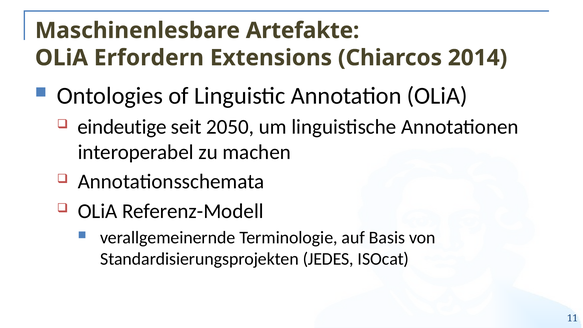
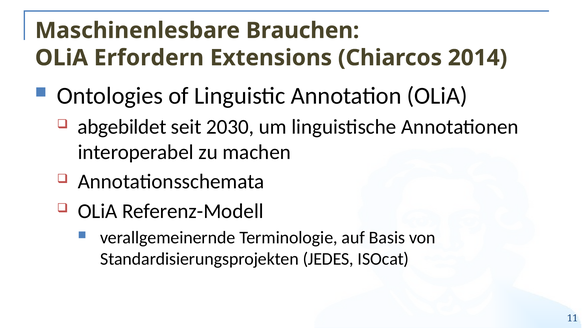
Artefakte: Artefakte -> Brauchen
eindeutige: eindeutige -> abgebildet
2050: 2050 -> 2030
